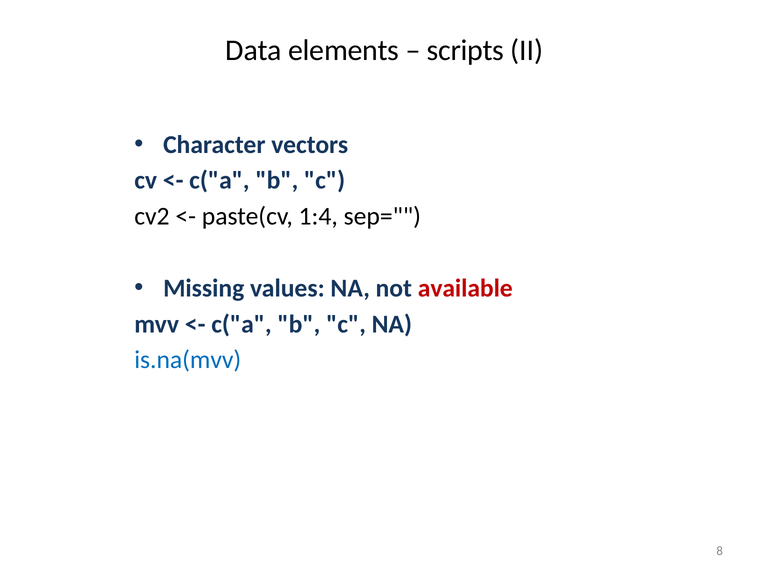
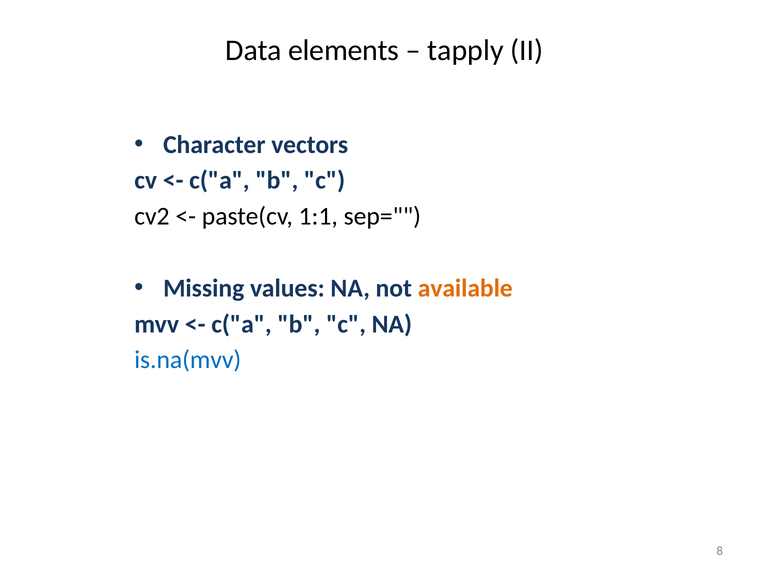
scripts: scripts -> tapply
1:4: 1:4 -> 1:1
available colour: red -> orange
